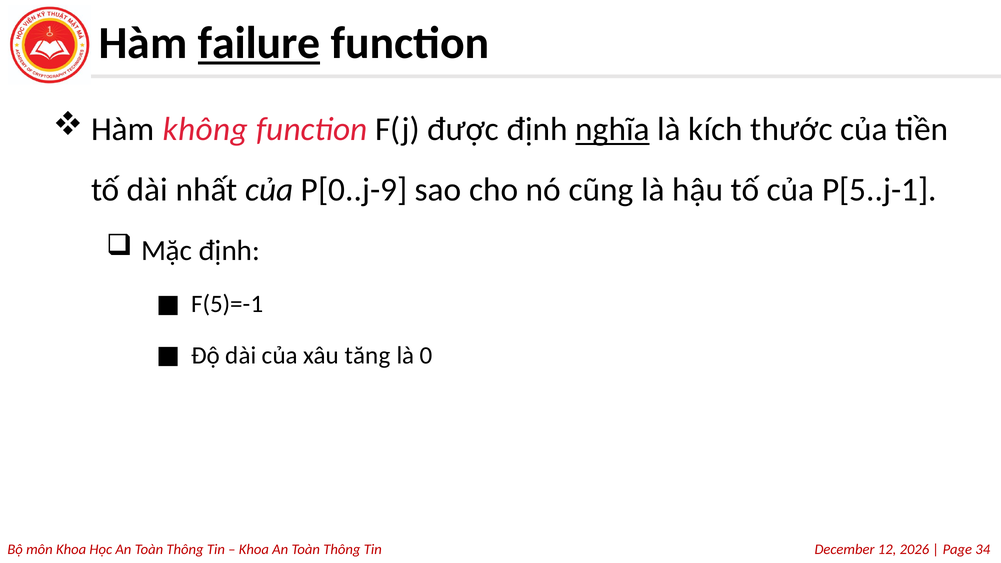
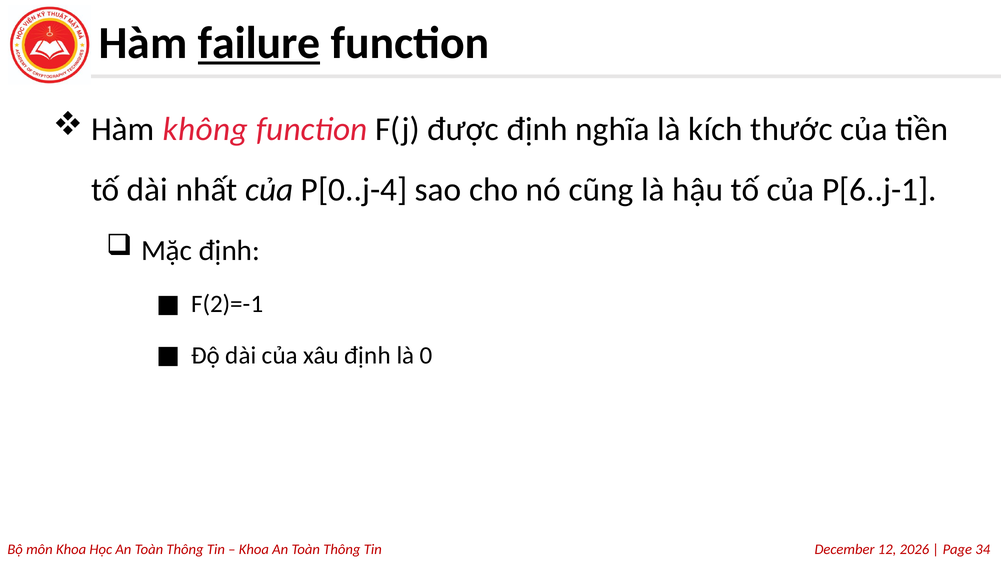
nghĩa underline: present -> none
P[0..j-9: P[0..j-9 -> P[0..j-4
P[5..j-1: P[5..j-1 -> P[6..j-1
F(5)=-1: F(5)=-1 -> F(2)=-1
xâu tăng: tăng -> định
